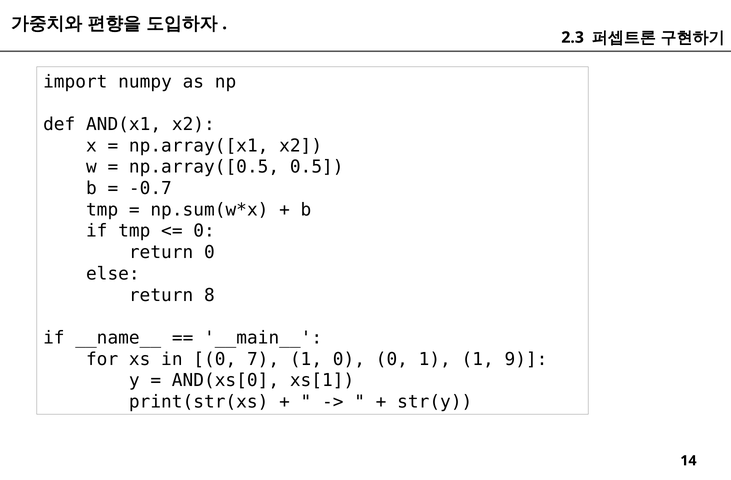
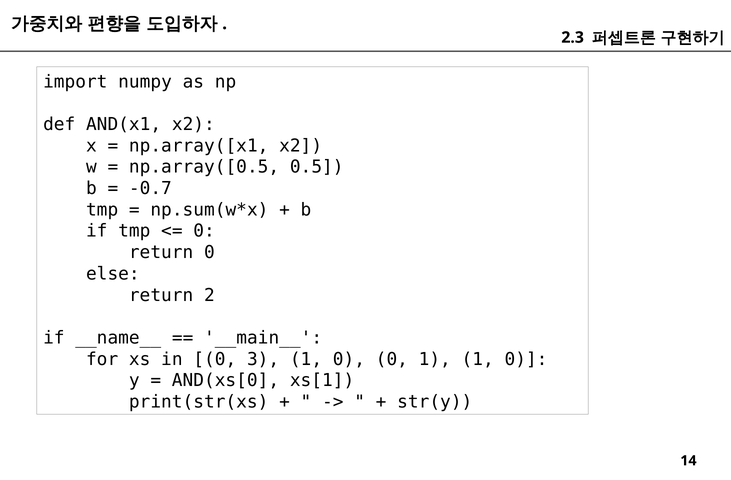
8: 8 -> 2
7: 7 -> 3
1 1 9: 9 -> 0
